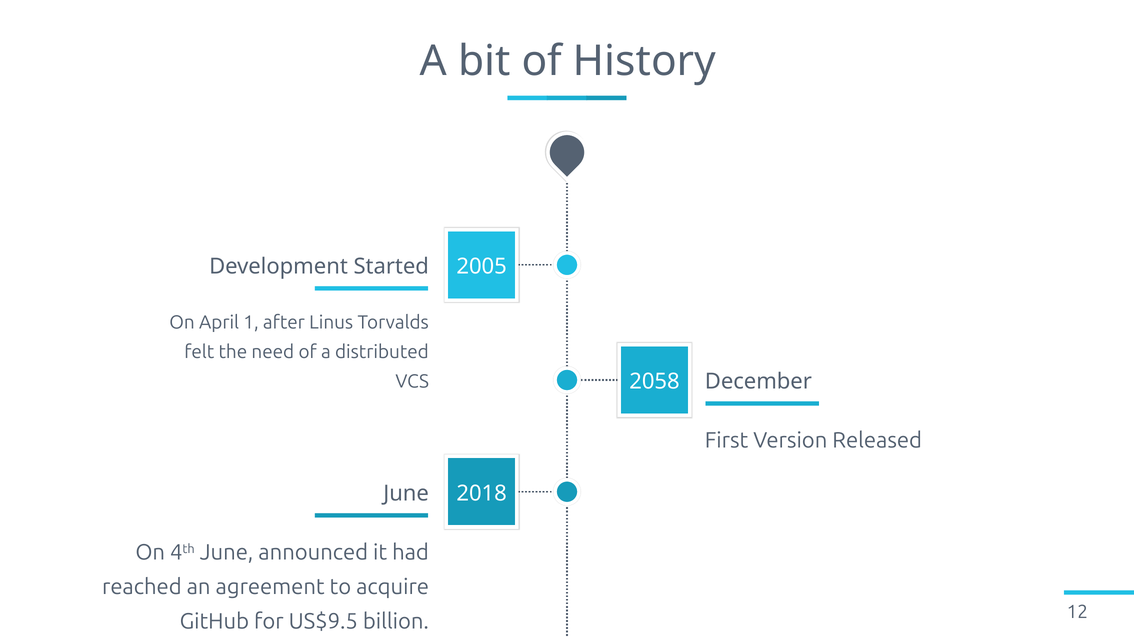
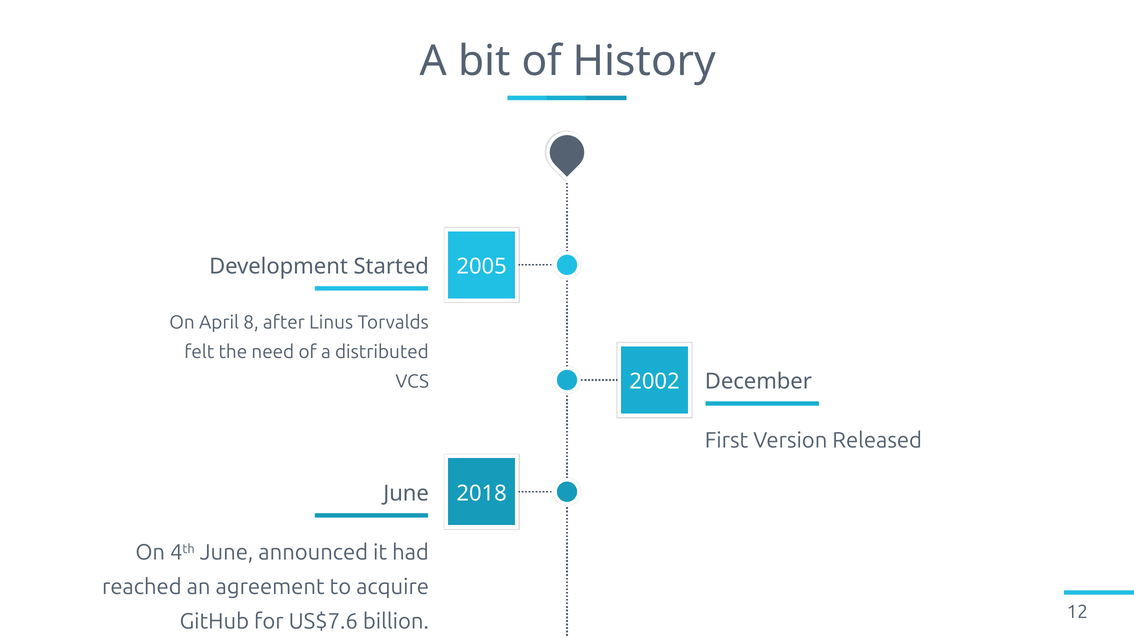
1: 1 -> 8
2058: 2058 -> 2002
US$9.5: US$9.5 -> US$7.6
